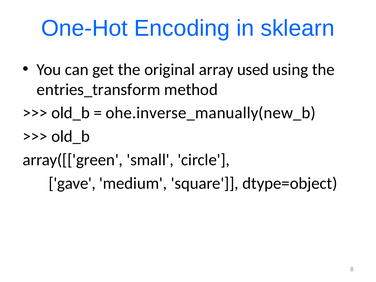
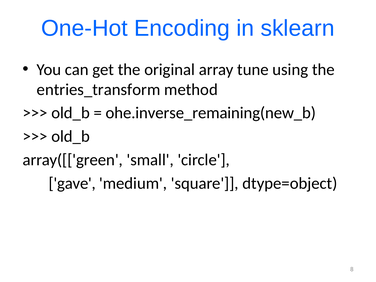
used: used -> tune
ohe.inverse_manually(new_b: ohe.inverse_manually(new_b -> ohe.inverse_remaining(new_b
